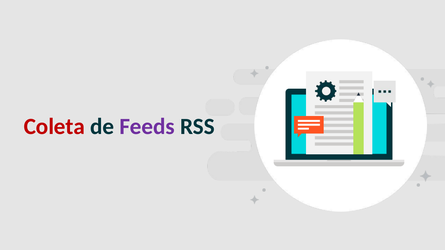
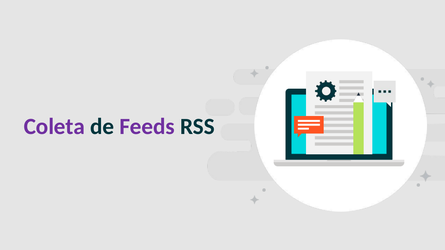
Coleta colour: red -> purple
